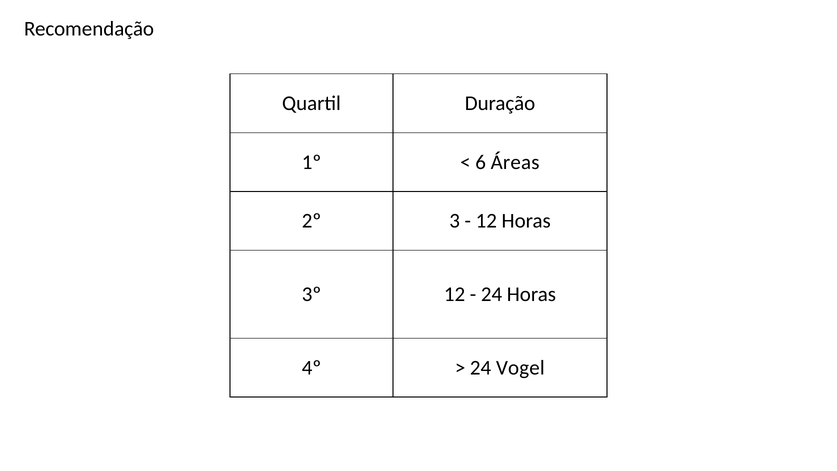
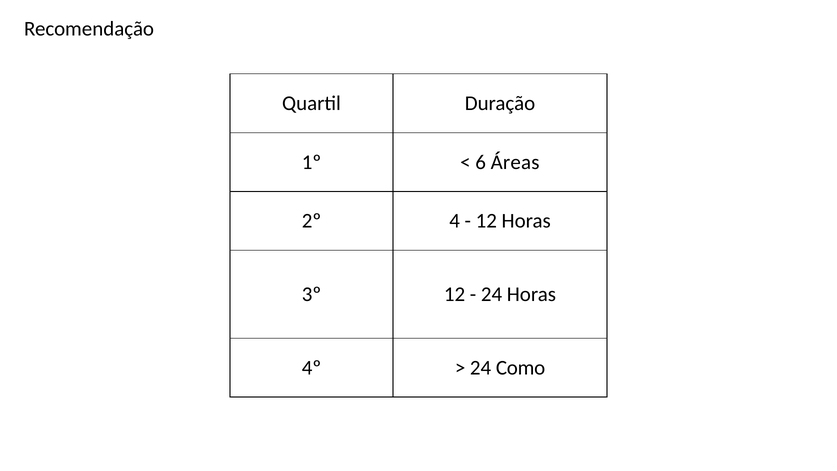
3: 3 -> 4
Vogel: Vogel -> Como
